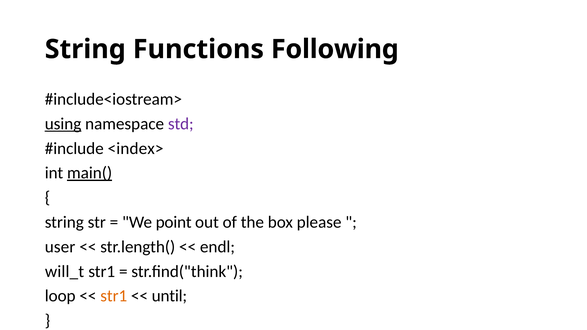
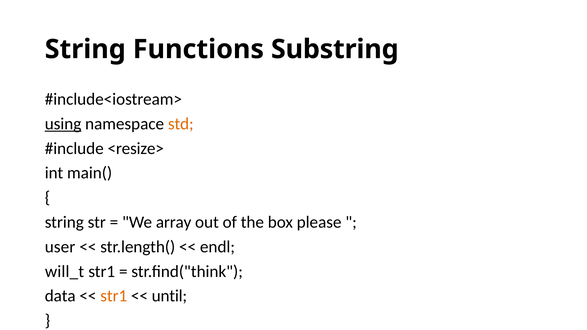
Following: Following -> Substring
std colour: purple -> orange
<index>: <index> -> <resize>
main( underline: present -> none
point: point -> array
loop: loop -> data
